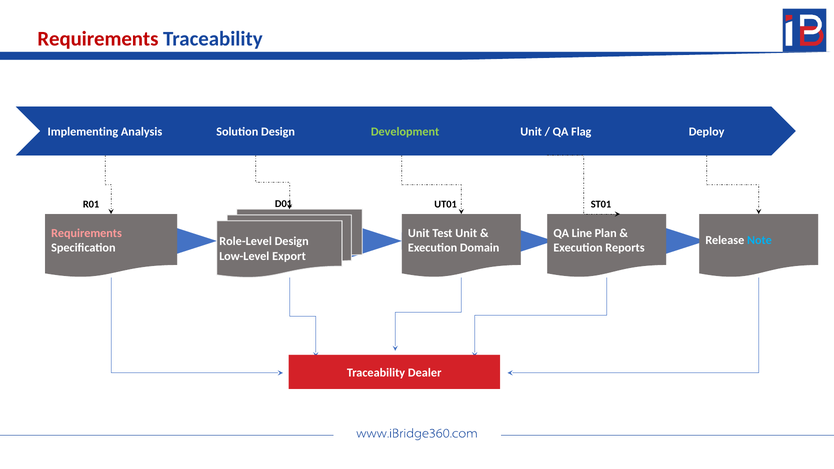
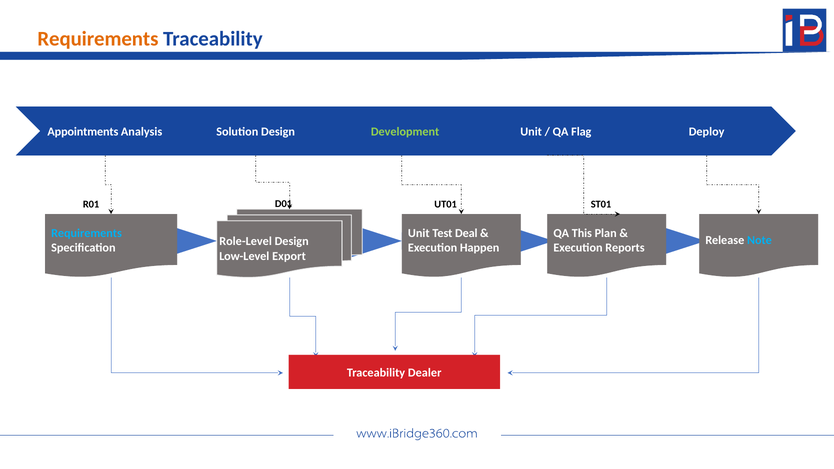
Requirements at (98, 39) colour: red -> orange
Implementing: Implementing -> Appointments
Requirements at (87, 233) colour: pink -> light blue
Test Unit: Unit -> Deal
Line: Line -> This
Domain: Domain -> Happen
